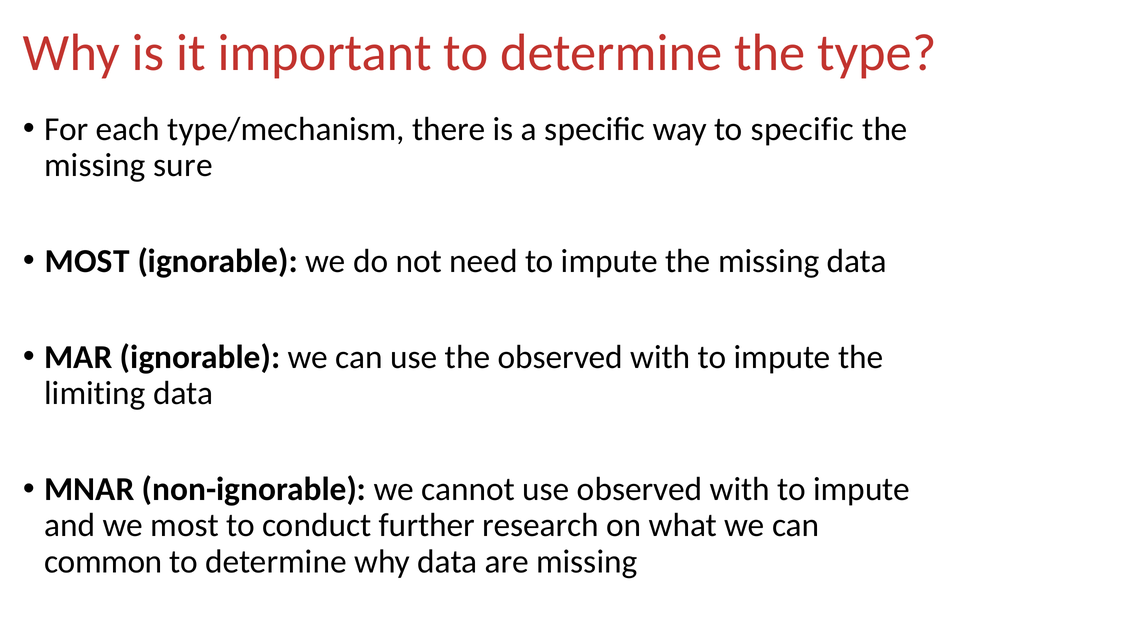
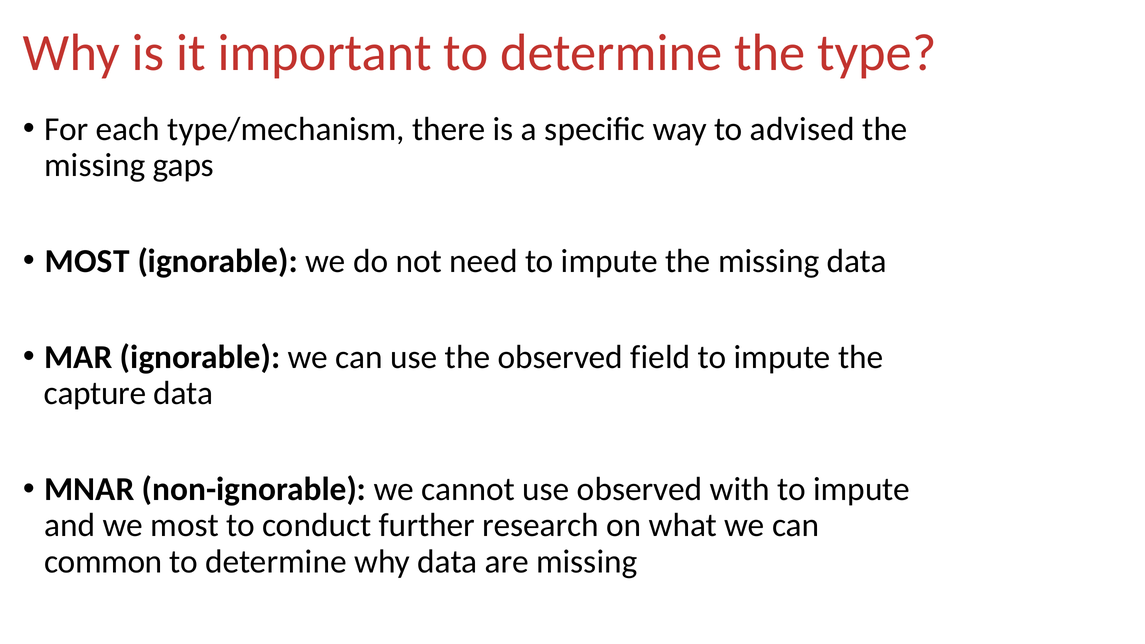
to specific: specific -> advised
sure: sure -> gaps
the observed with: with -> field
limiting: limiting -> capture
